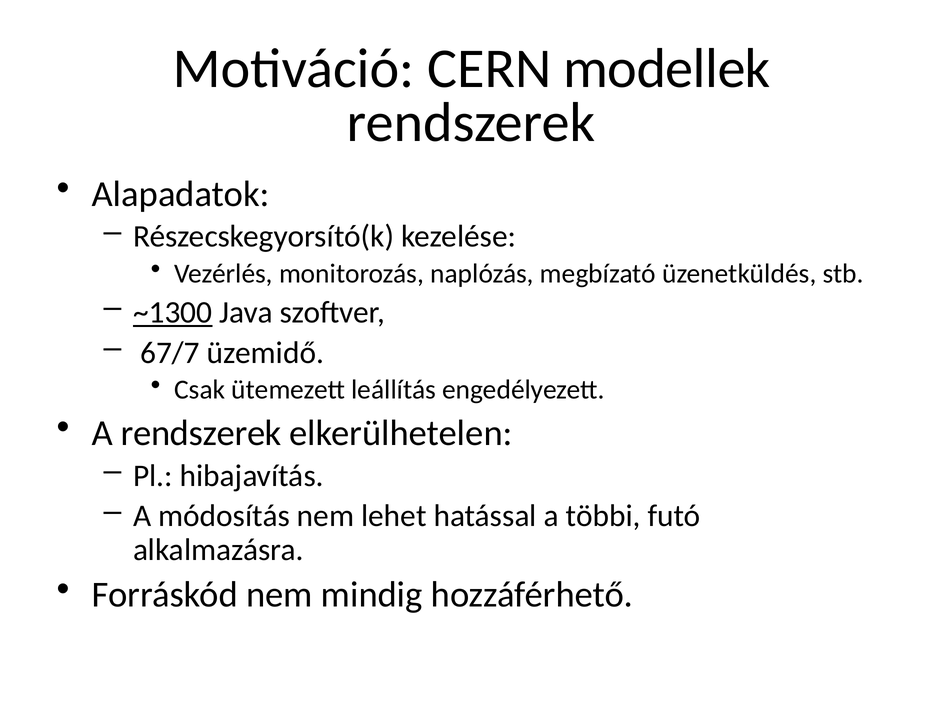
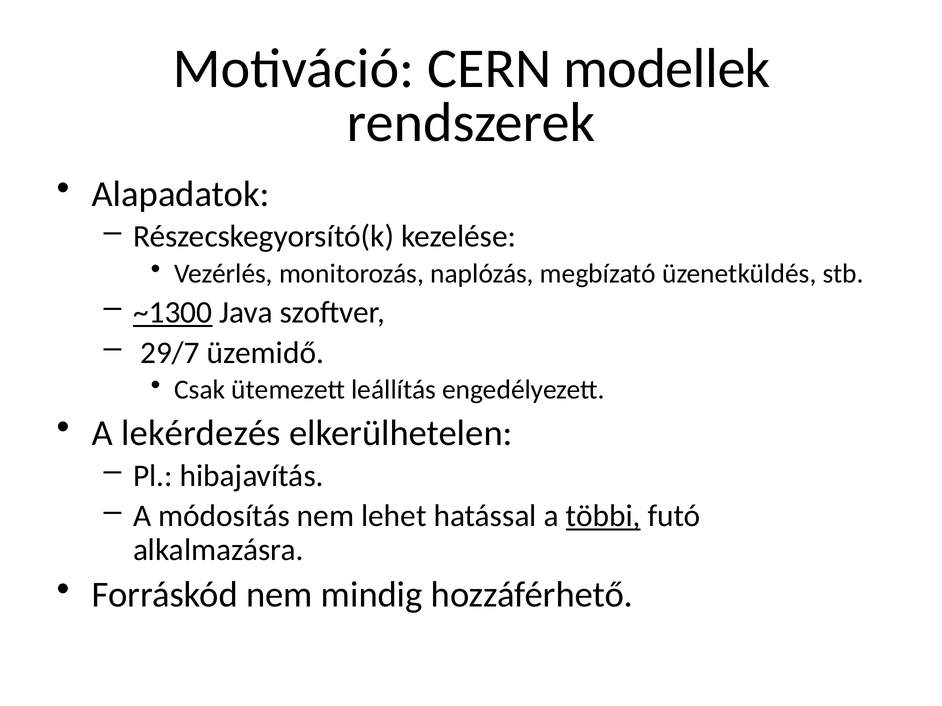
67/7: 67/7 -> 29/7
A rendszerek: rendszerek -> lekérdezés
többi underline: none -> present
